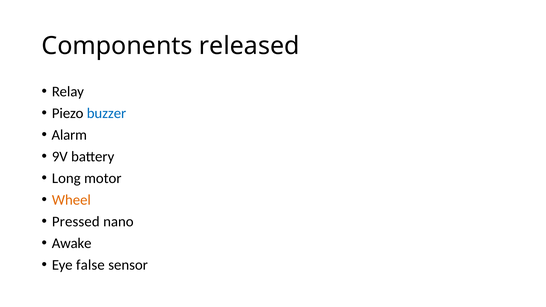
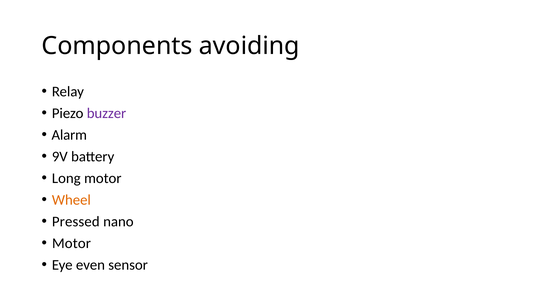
released: released -> avoiding
buzzer colour: blue -> purple
Awake at (72, 243): Awake -> Motor
false: false -> even
